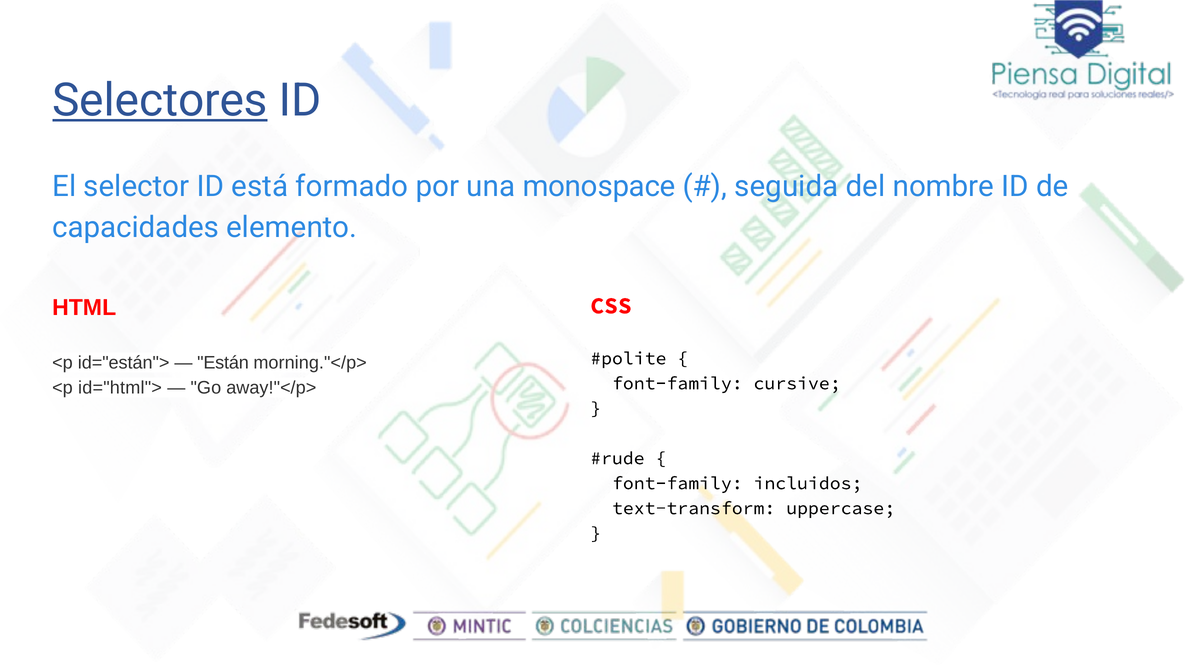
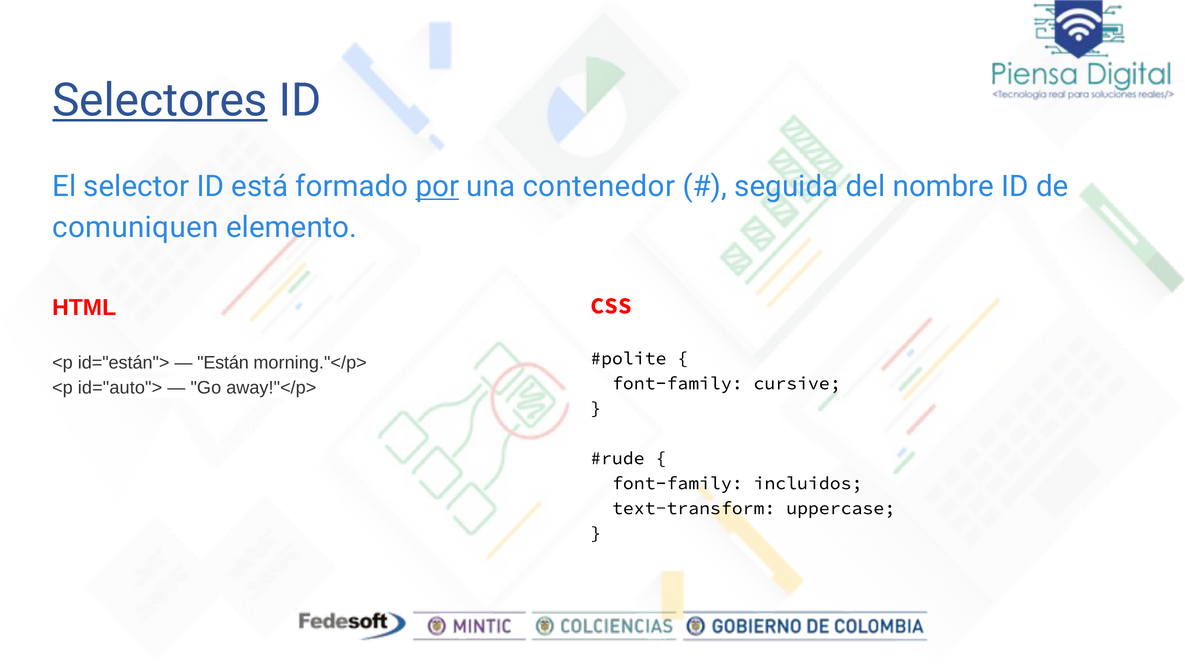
por underline: none -> present
monospace: monospace -> contenedor
capacidades: capacidades -> comuniquen
id="html">: id="html"> -> id="auto">
